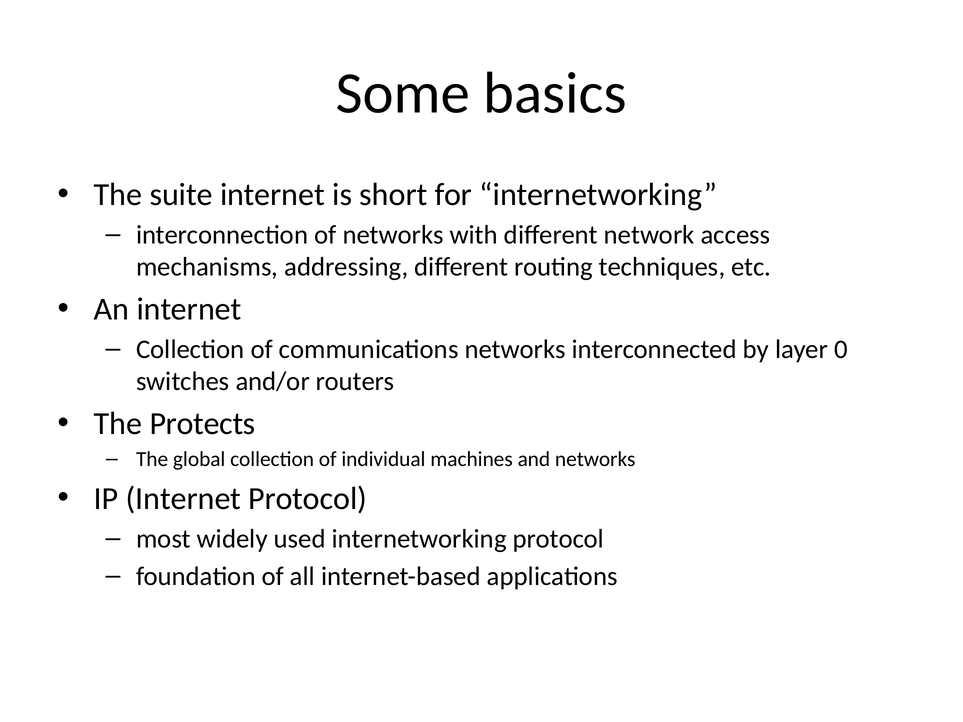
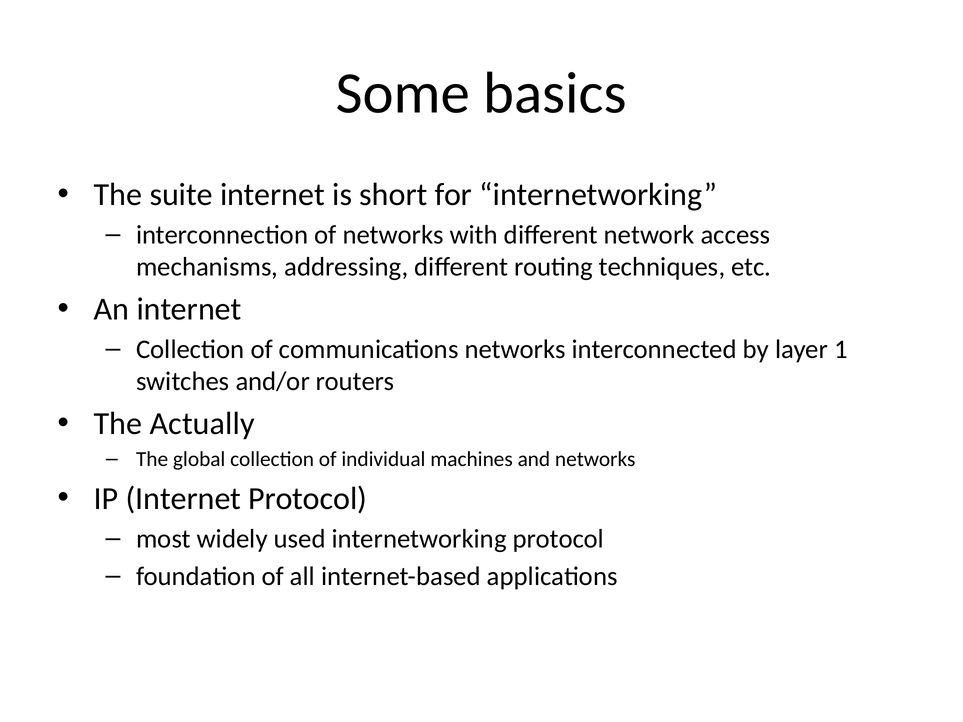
0: 0 -> 1
Protects: Protects -> Actually
